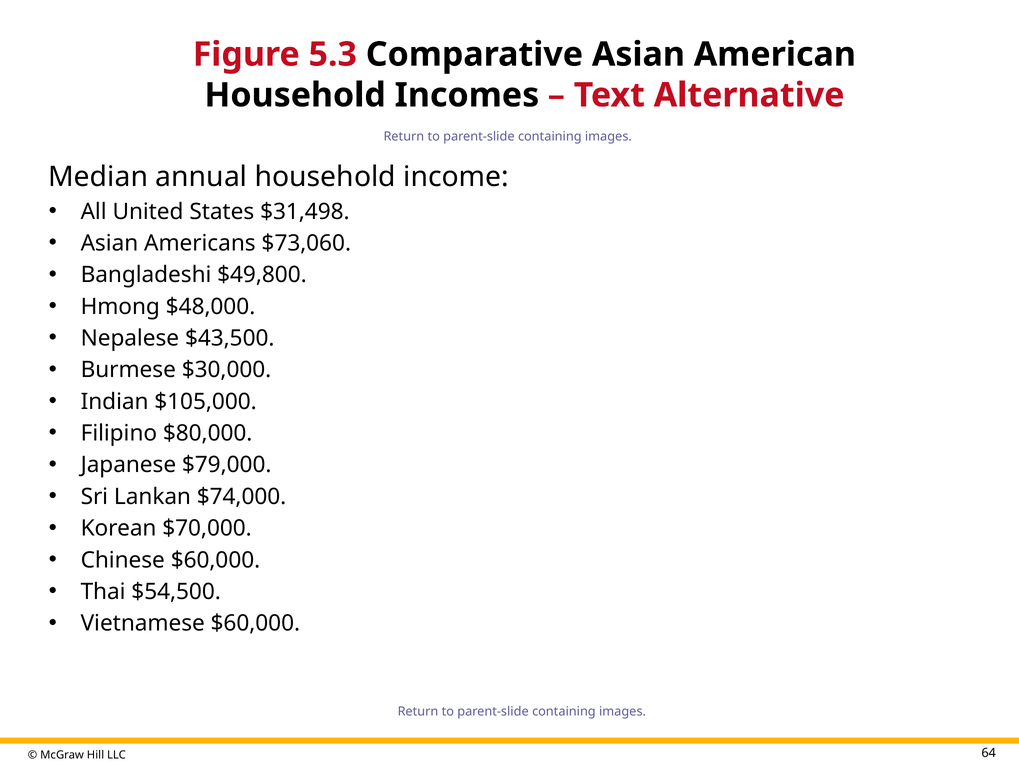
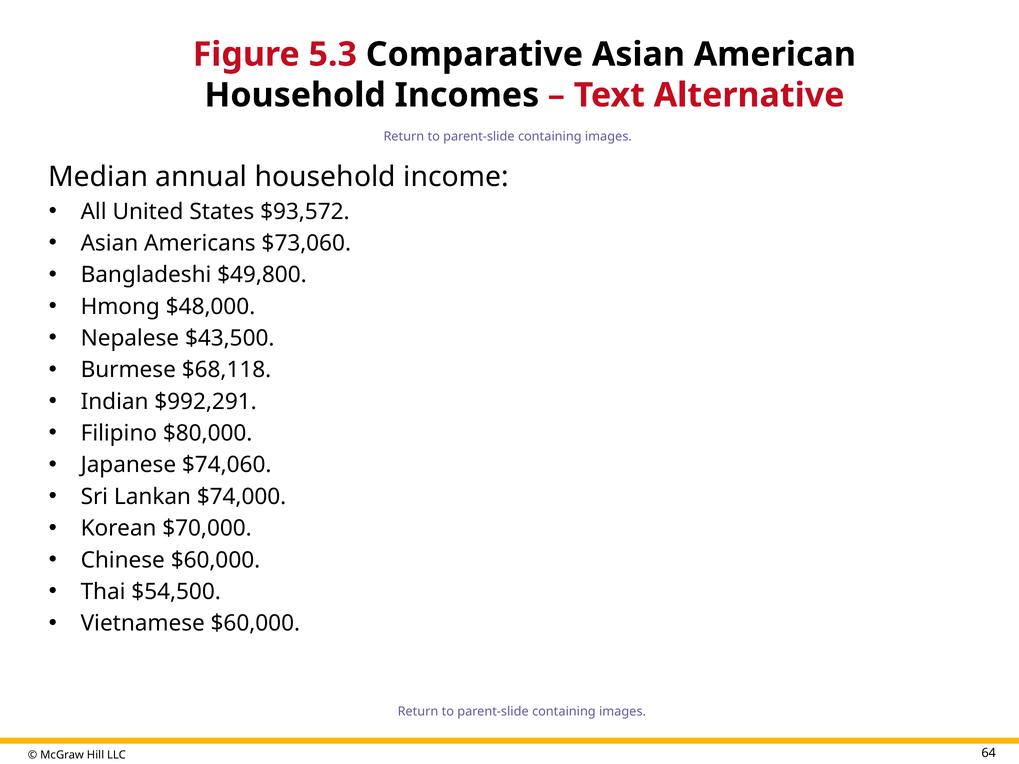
$31,498: $31,498 -> $93,572
$30,000: $30,000 -> $68,118
$105,000: $105,000 -> $992,291
$79,000: $79,000 -> $74,060
